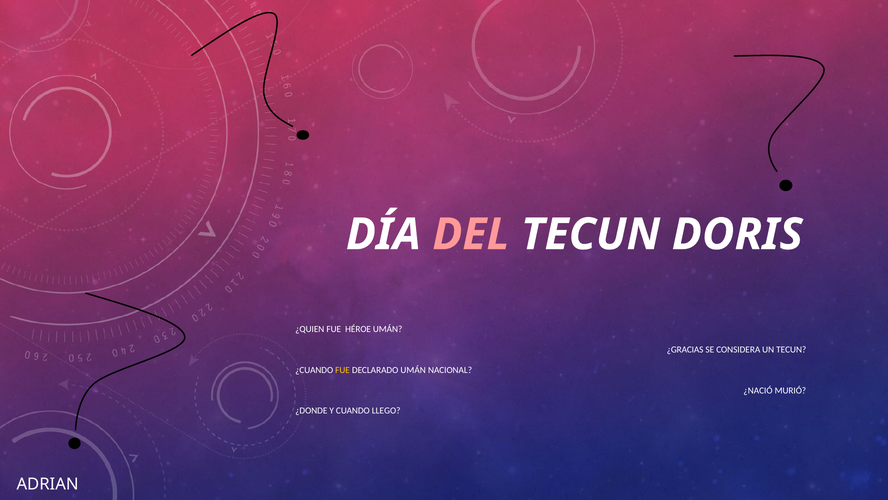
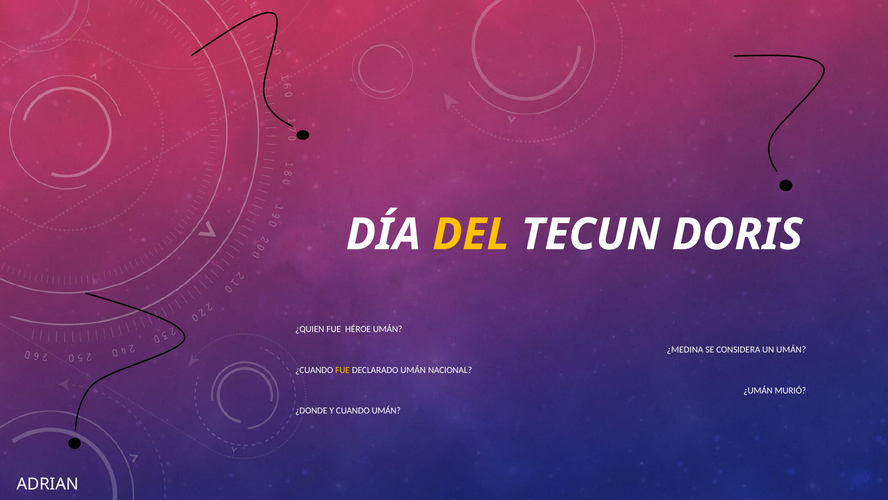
DEL colour: pink -> yellow
¿GRACIAS: ¿GRACIAS -> ¿MEDINA
UN TECUN: TECUN -> UMÁN
¿NACIÓ: ¿NACIÓ -> ¿UMÁN
CUANDO LLEGO: LLEGO -> UMÁN
